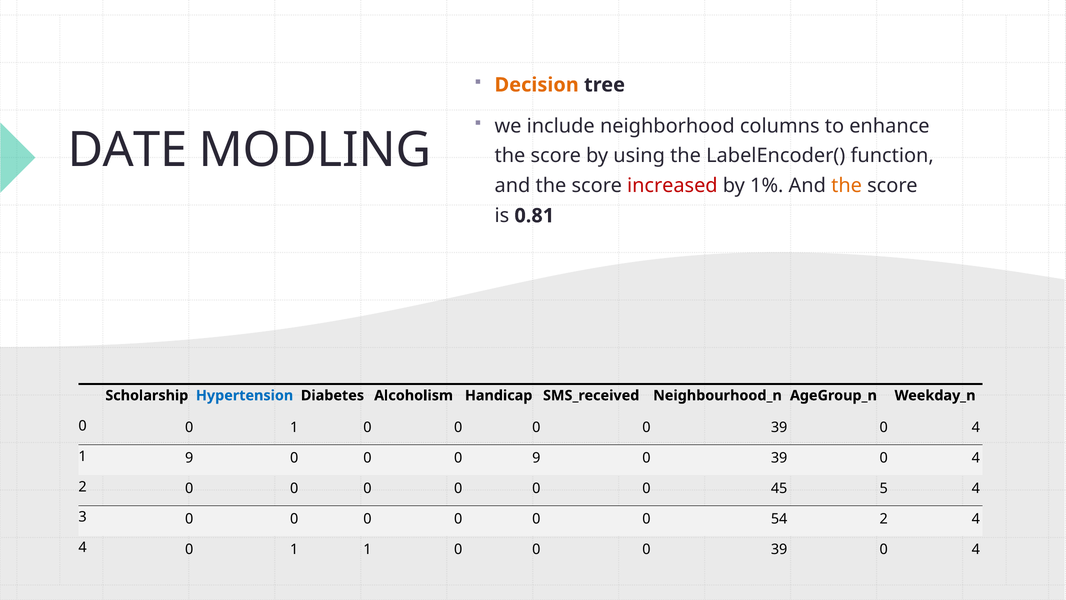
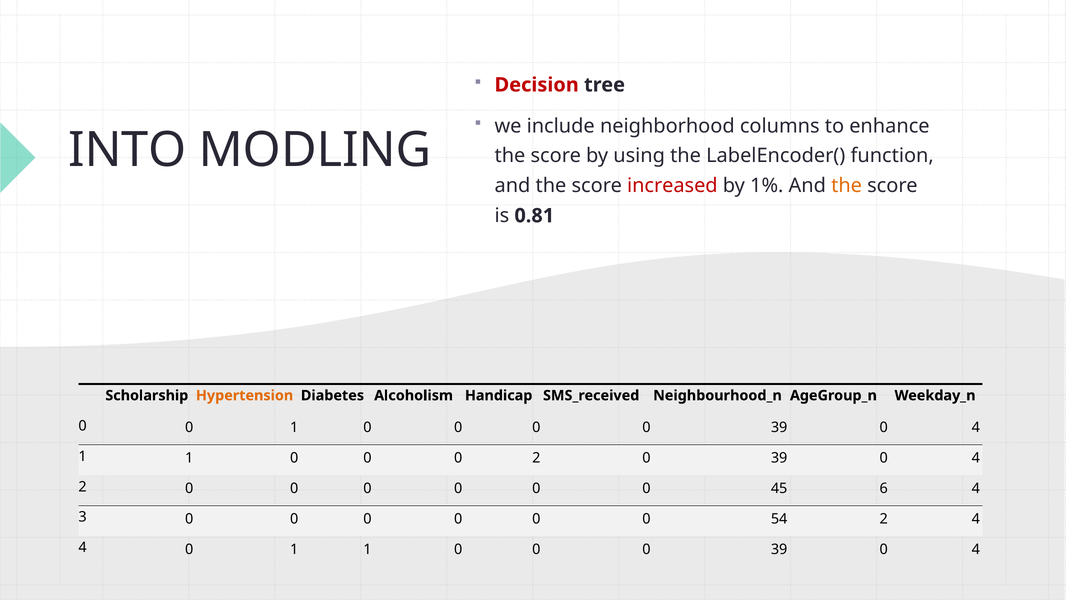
Decision colour: orange -> red
DATE: DATE -> INTO
Hypertension colour: blue -> orange
9 at (189, 458): 9 -> 1
0 9: 9 -> 2
5: 5 -> 6
